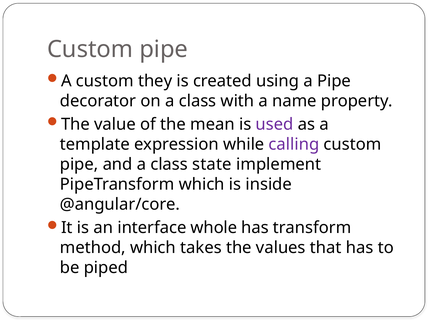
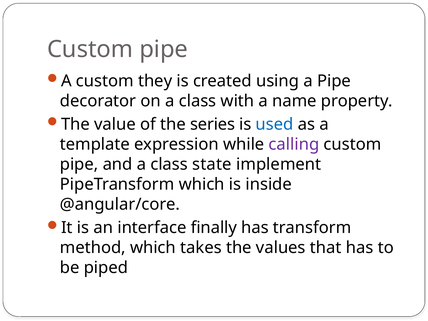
mean: mean -> series
used colour: purple -> blue
whole: whole -> finally
